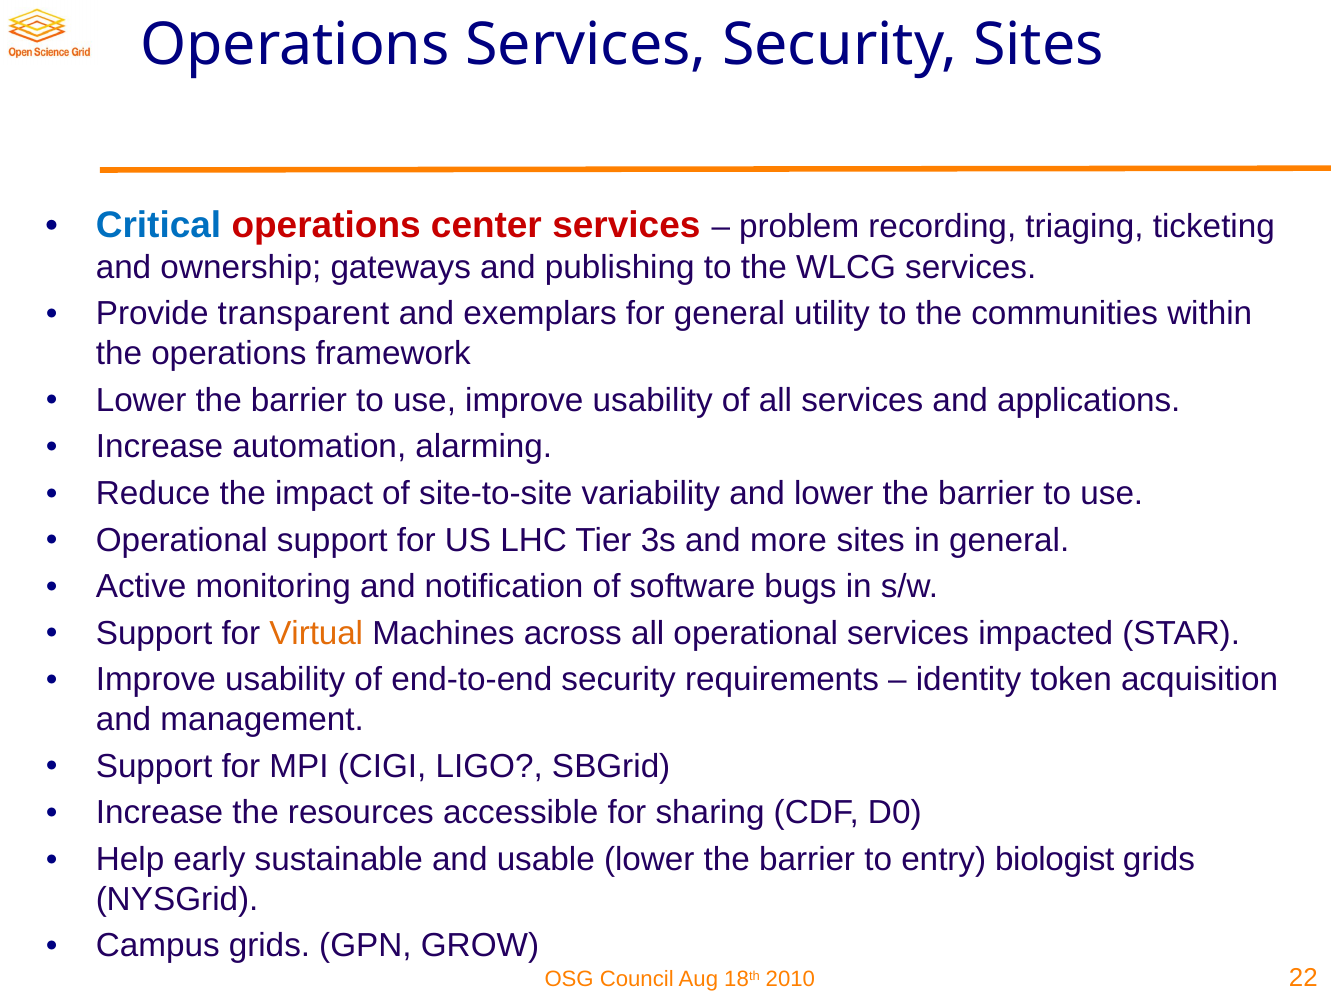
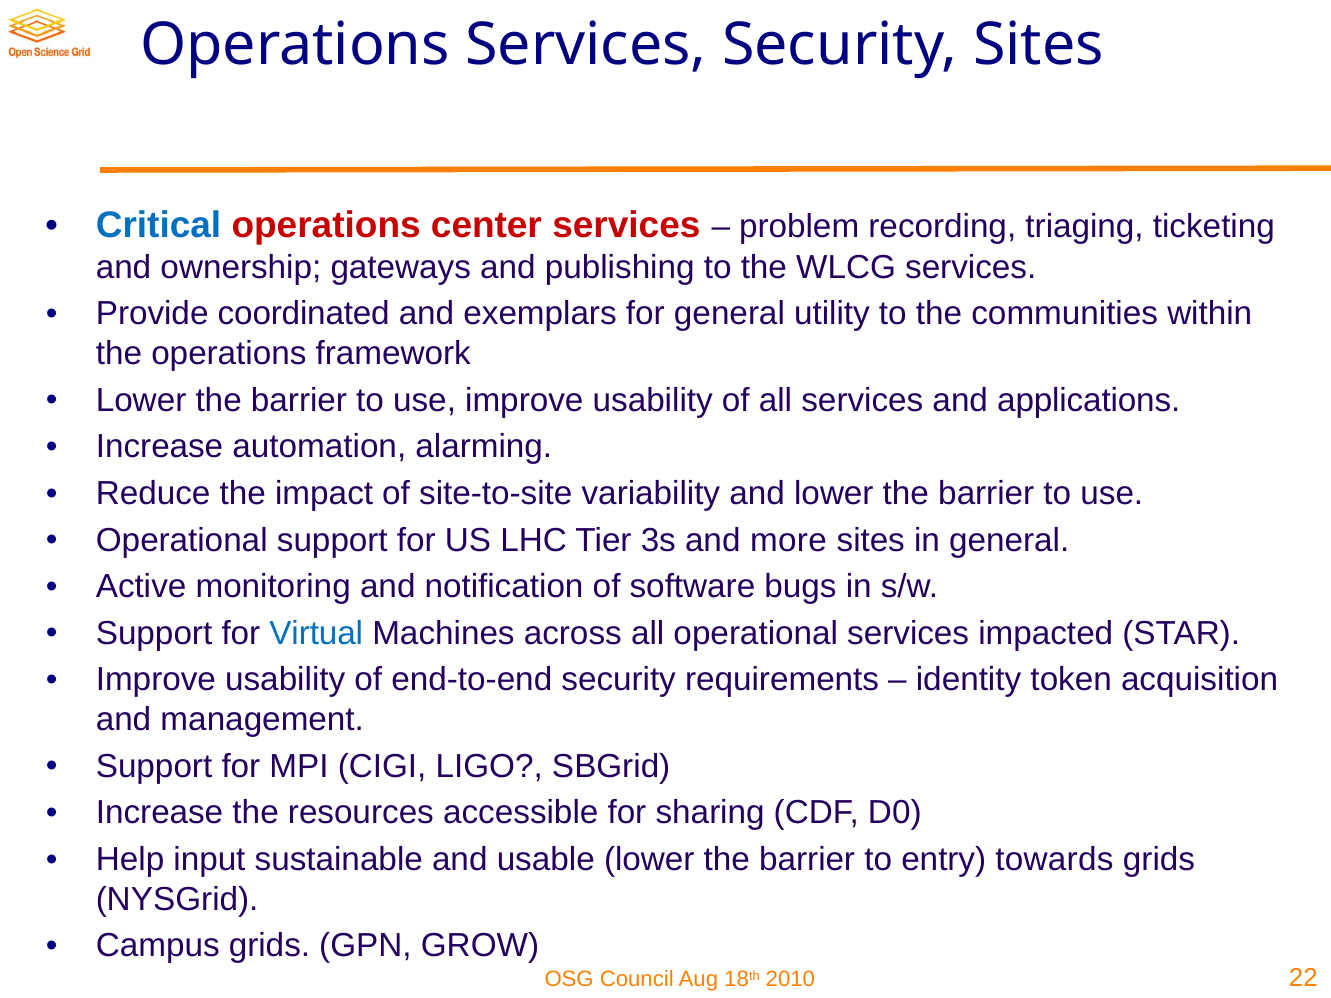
transparent: transparent -> coordinated
Virtual colour: orange -> blue
early: early -> input
biologist: biologist -> towards
